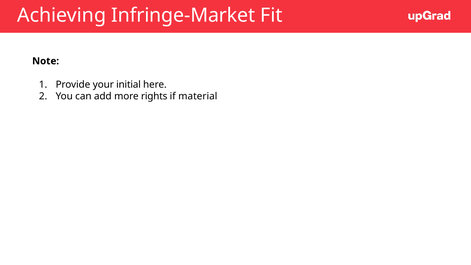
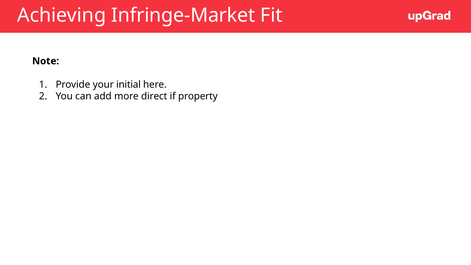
rights: rights -> direct
material: material -> property
